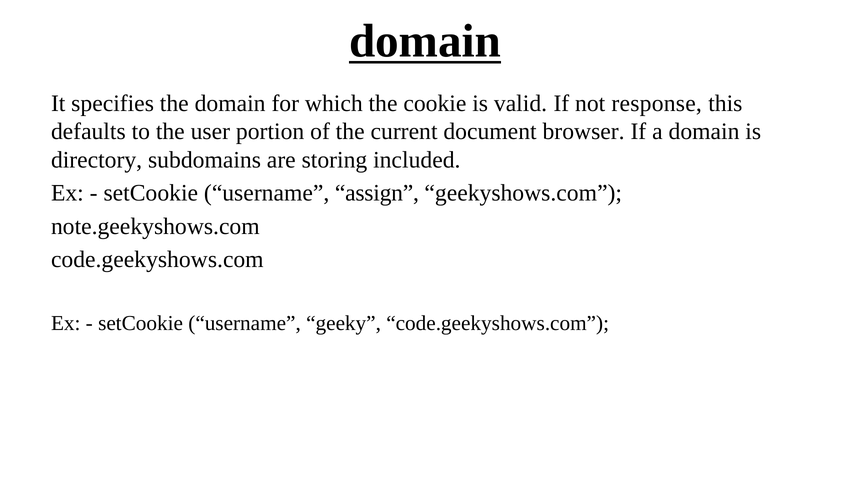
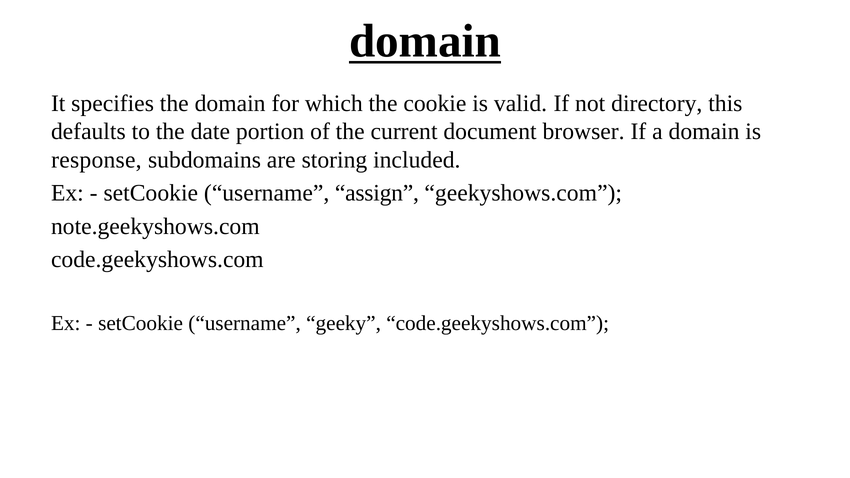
response: response -> directory
user: user -> date
directory: directory -> response
